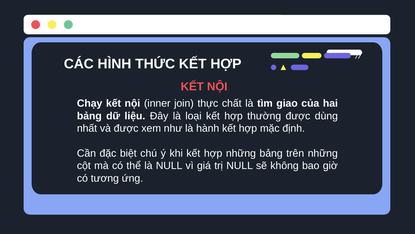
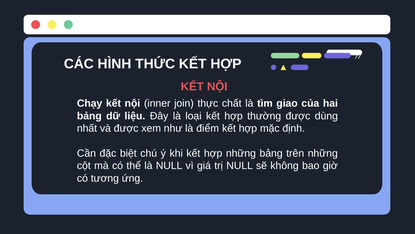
hành: hành -> điểm
